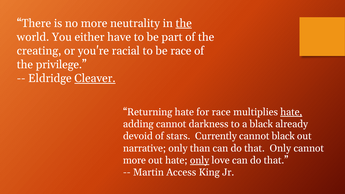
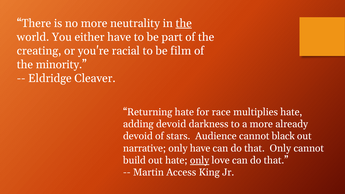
be race: race -> film
privilege: privilege -> minority
Cleaver underline: present -> none
hate at (291, 112) underline: present -> none
adding cannot: cannot -> devoid
a black: black -> more
Currently: Currently -> Audience
only than: than -> have
more at (134, 160): more -> build
